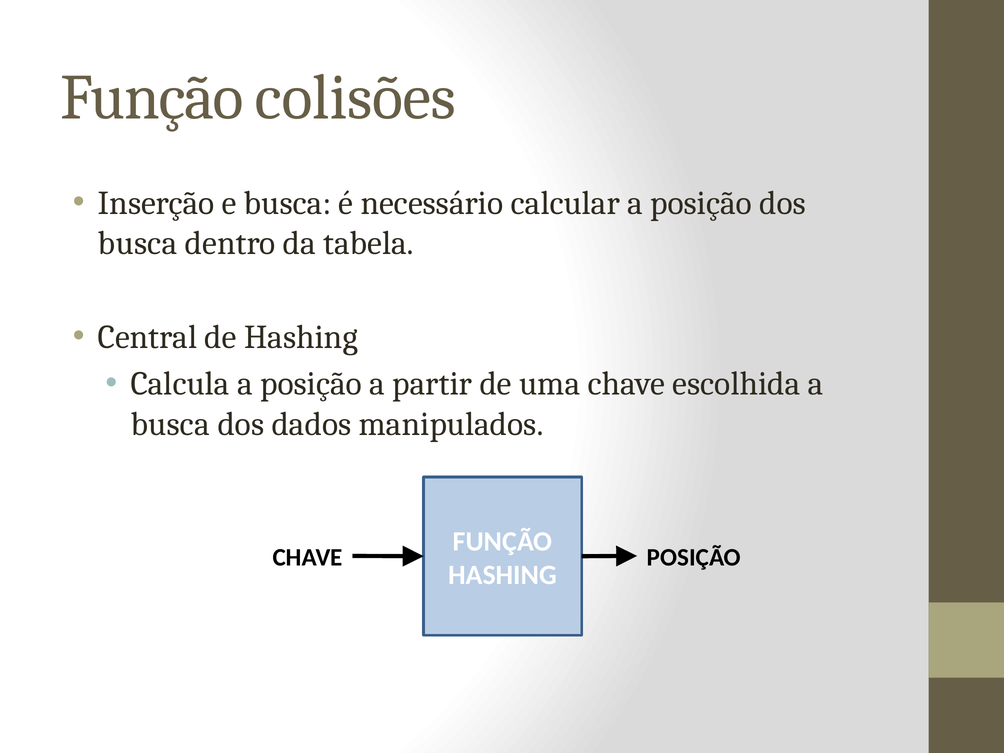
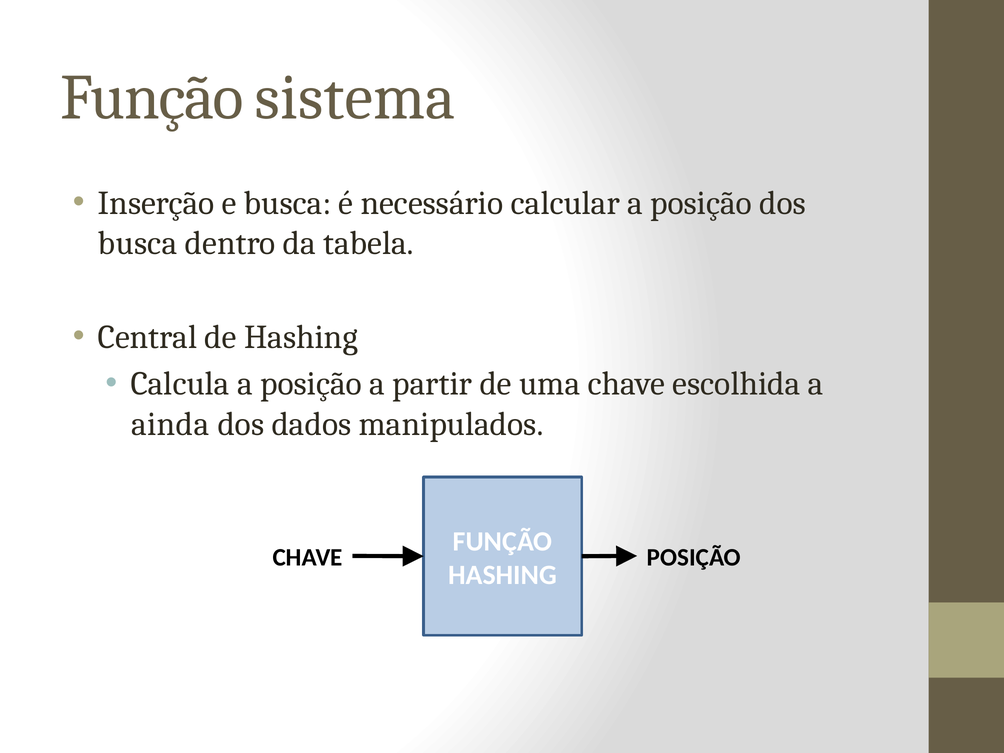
colisões: colisões -> sistema
busca at (170, 424): busca -> ainda
